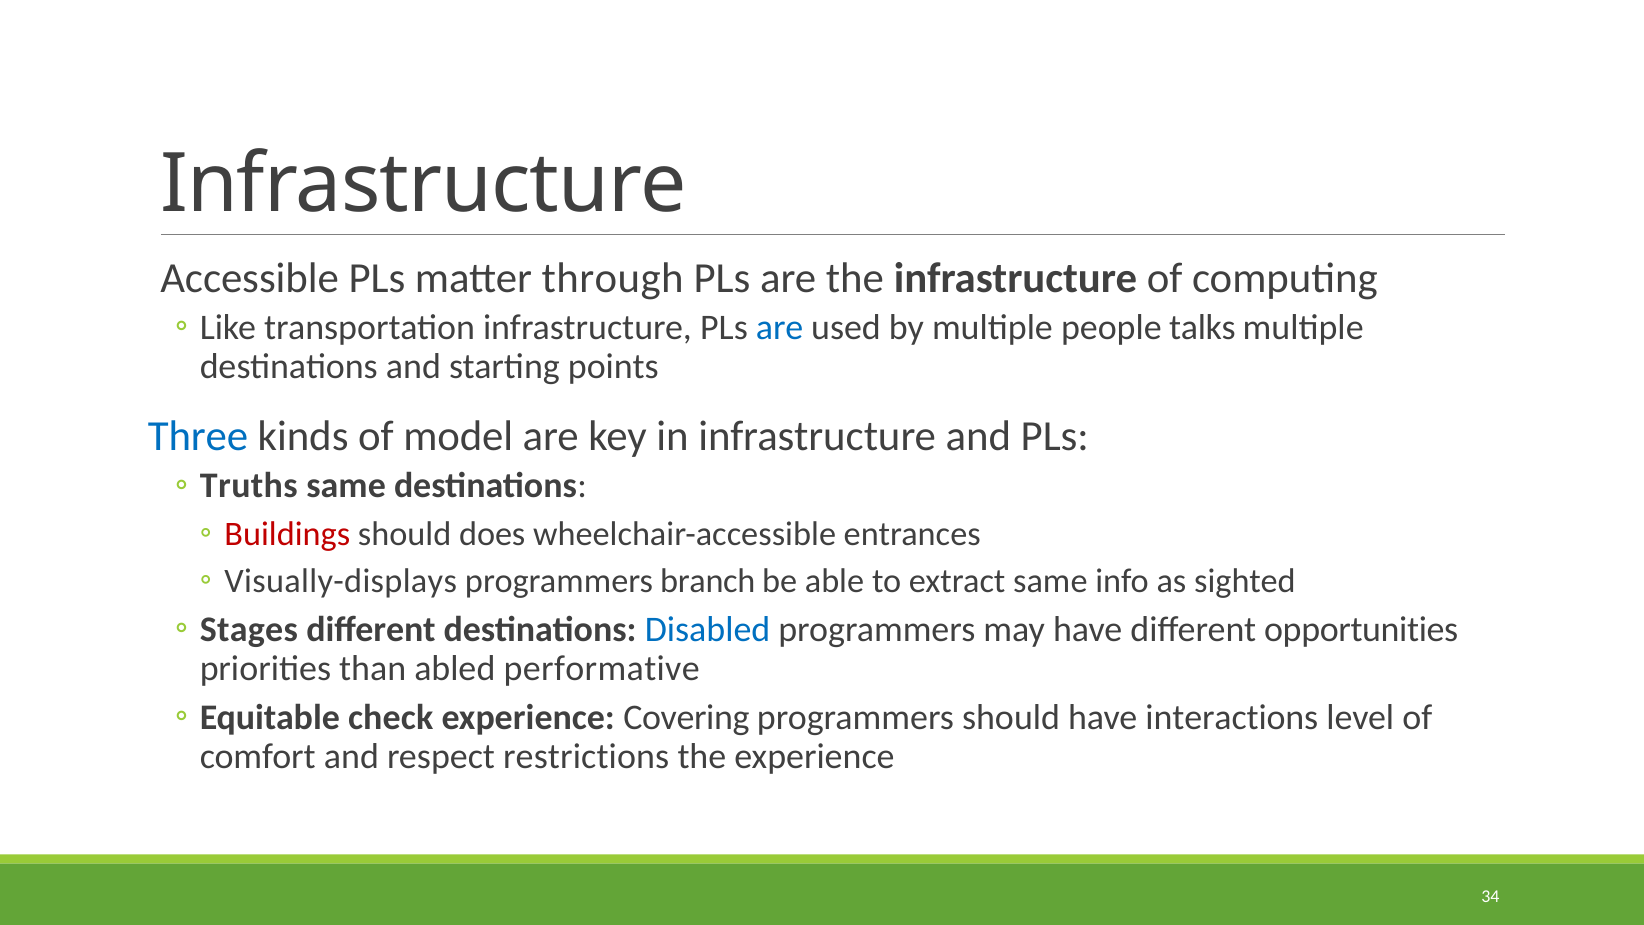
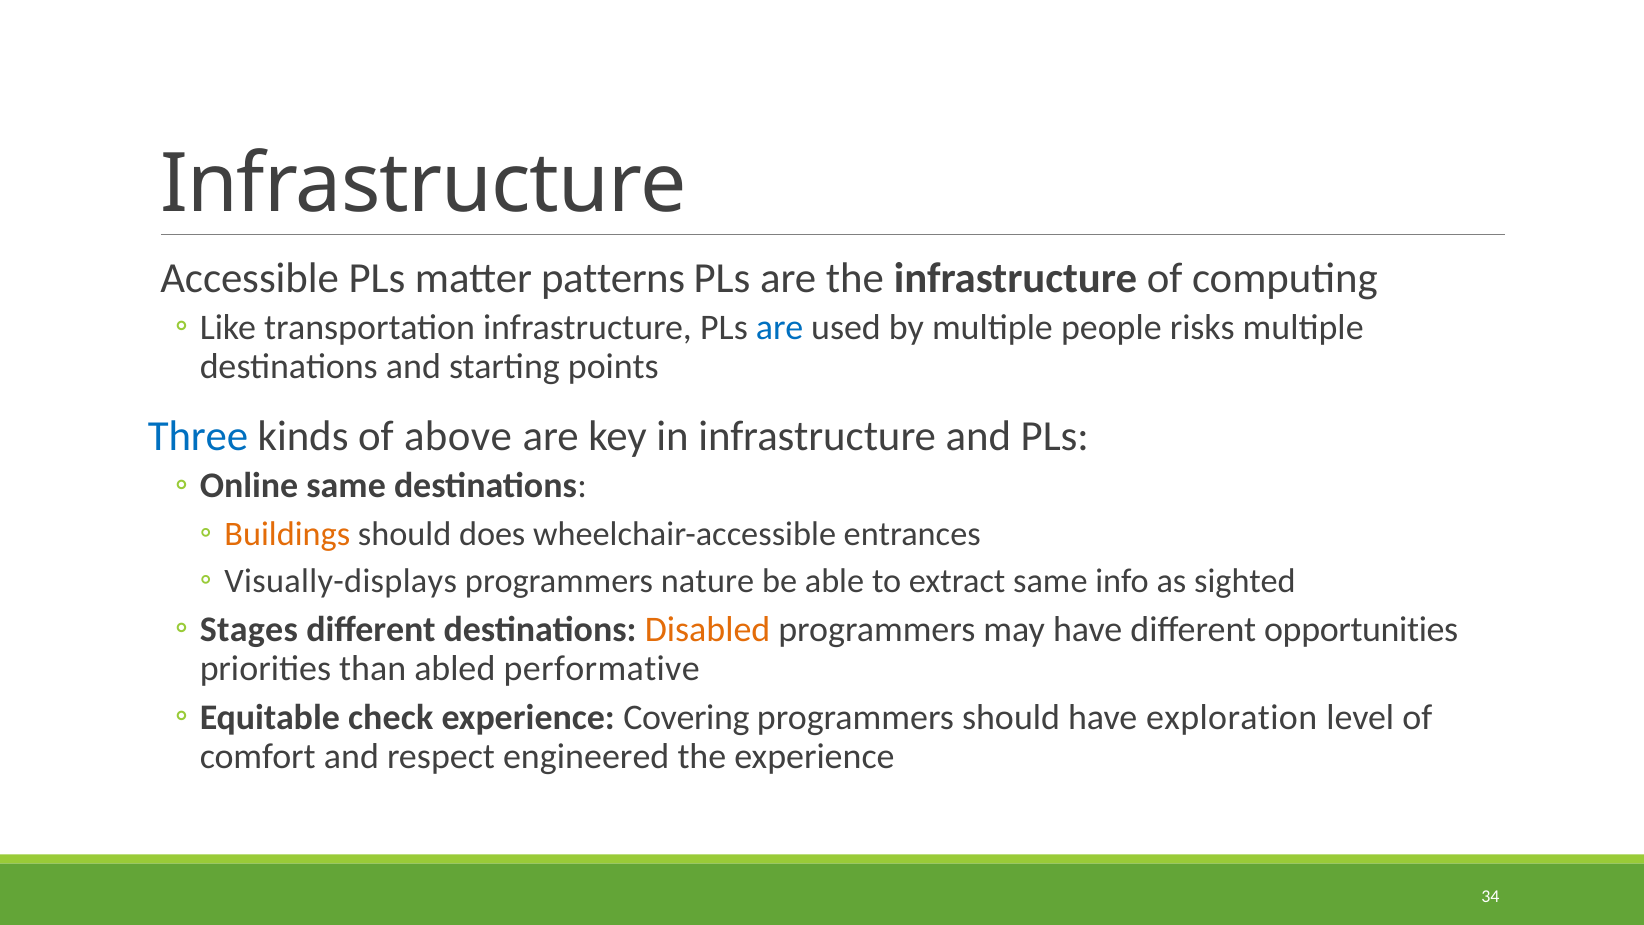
through: through -> patterns
talks: talks -> risks
model: model -> above
Truths: Truths -> Online
Buildings colour: red -> orange
branch: branch -> nature
Disabled colour: blue -> orange
interactions: interactions -> exploration
restrictions: restrictions -> engineered
